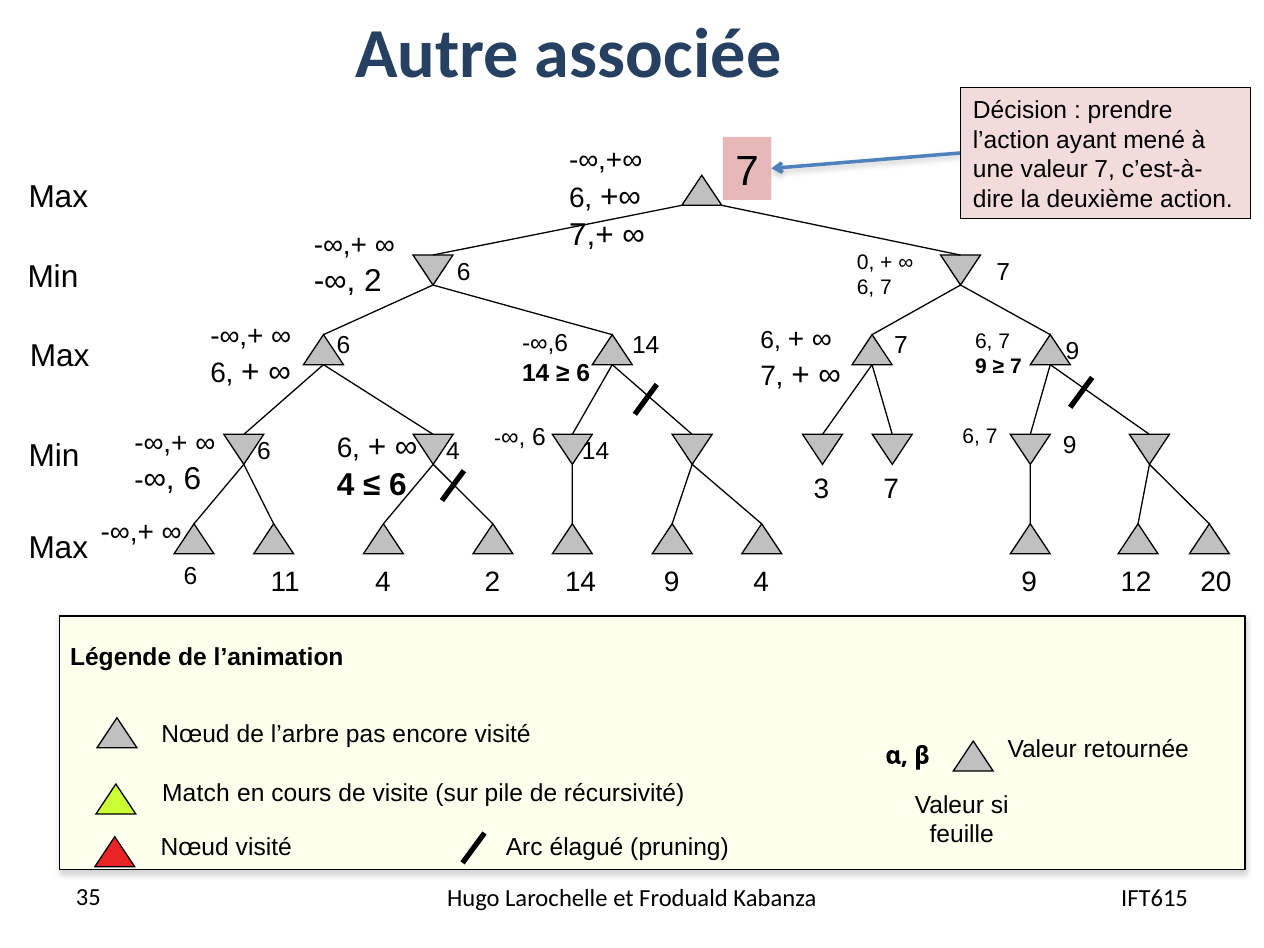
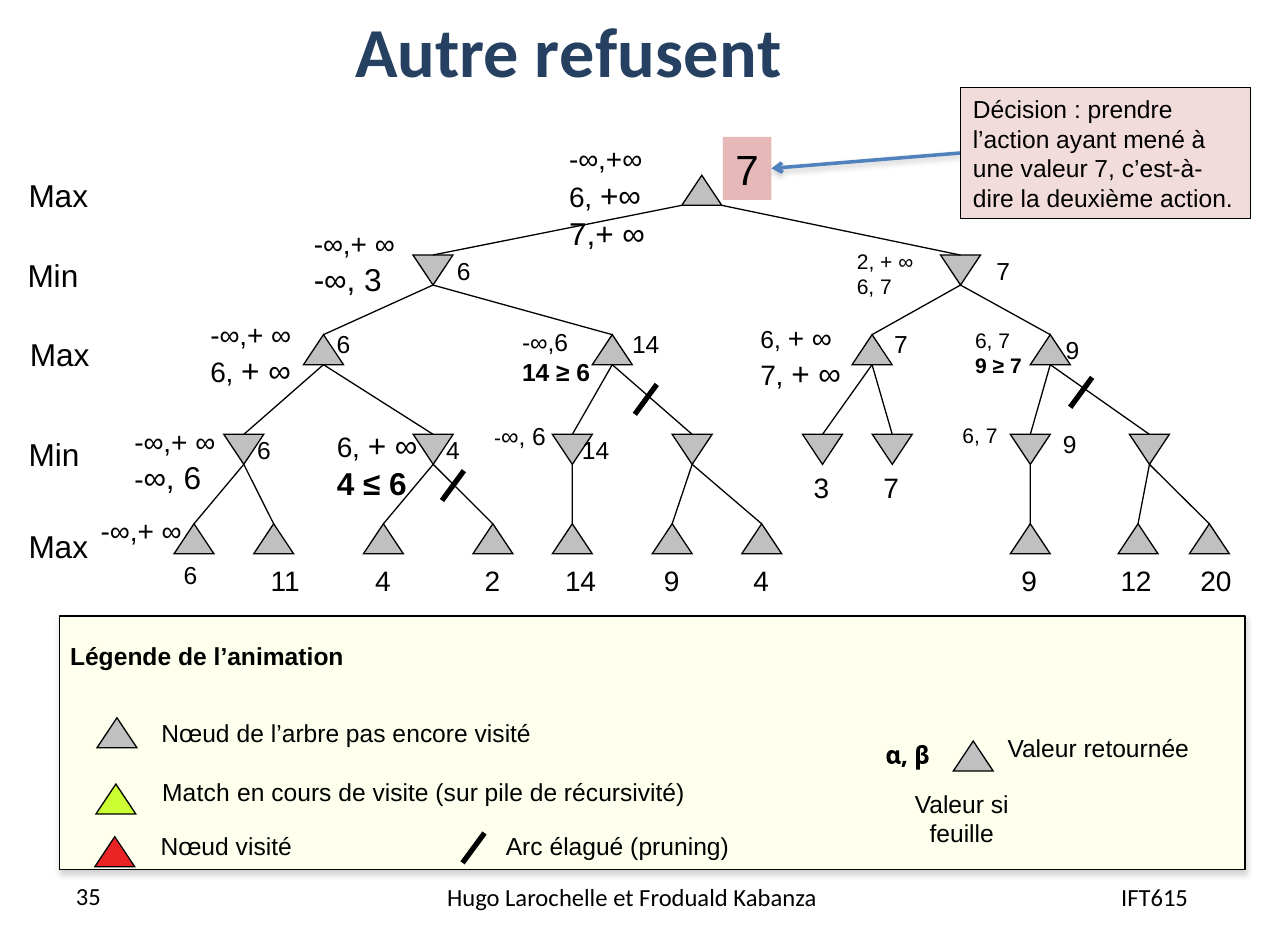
associée: associée -> refusent
0 at (866, 262): 0 -> 2
2 at (373, 281): 2 -> 3
